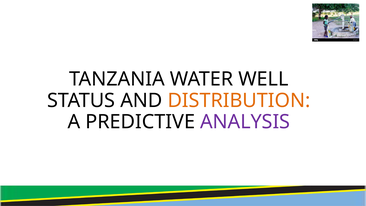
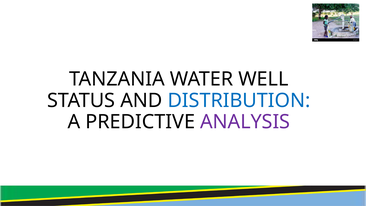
DISTRIBUTION colour: orange -> blue
